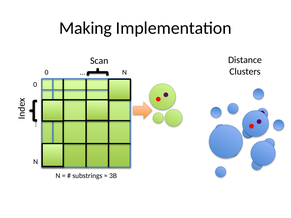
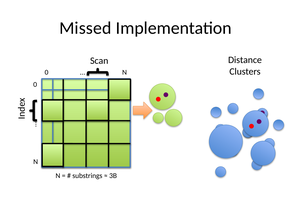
Making: Making -> Missed
